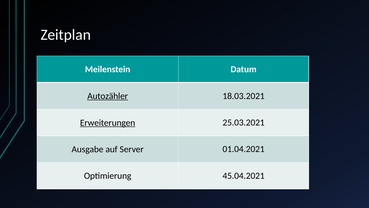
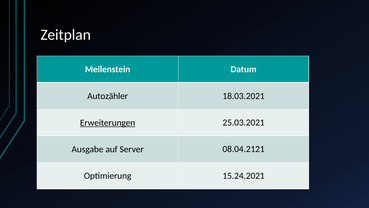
Autozähler underline: present -> none
01.04.2021: 01.04.2021 -> 08.04.2121
45.04.2021: 45.04.2021 -> 15.24.2021
